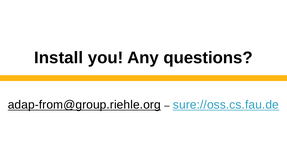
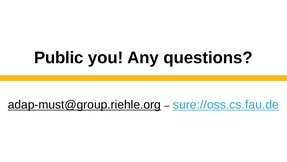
Install: Install -> Public
adap-from@group.riehle.org: adap-from@group.riehle.org -> adap-must@group.riehle.org
